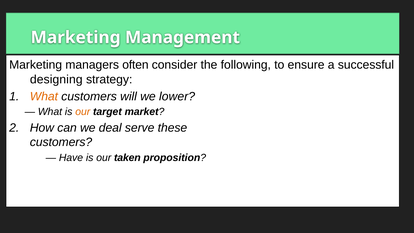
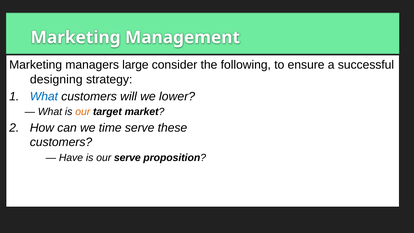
often: often -> large
What at (44, 96) colour: orange -> blue
deal: deal -> time
our taken: taken -> serve
